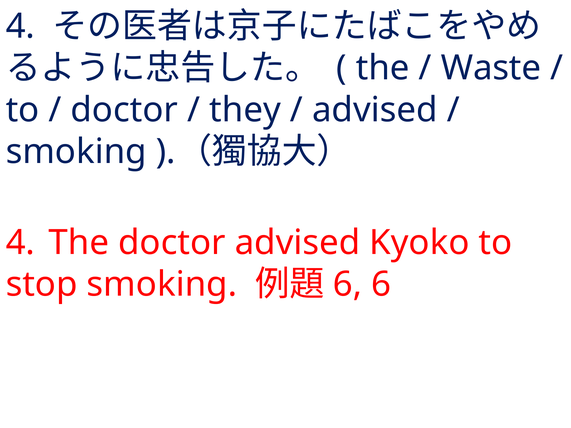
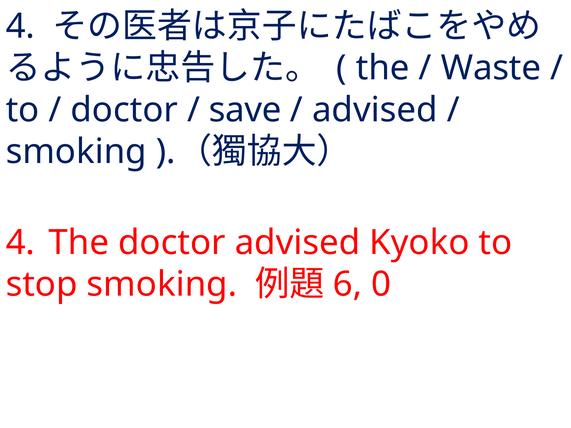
they: they -> save
6 at (381, 285): 6 -> 0
